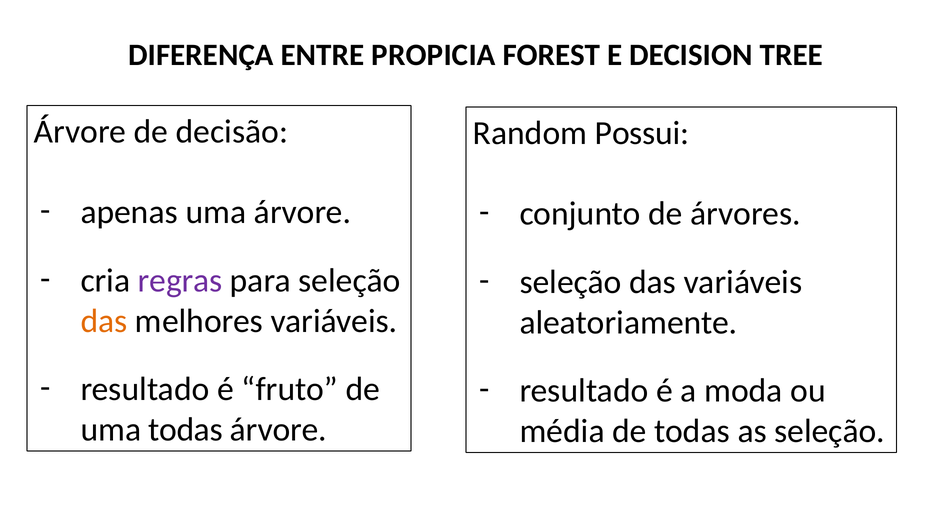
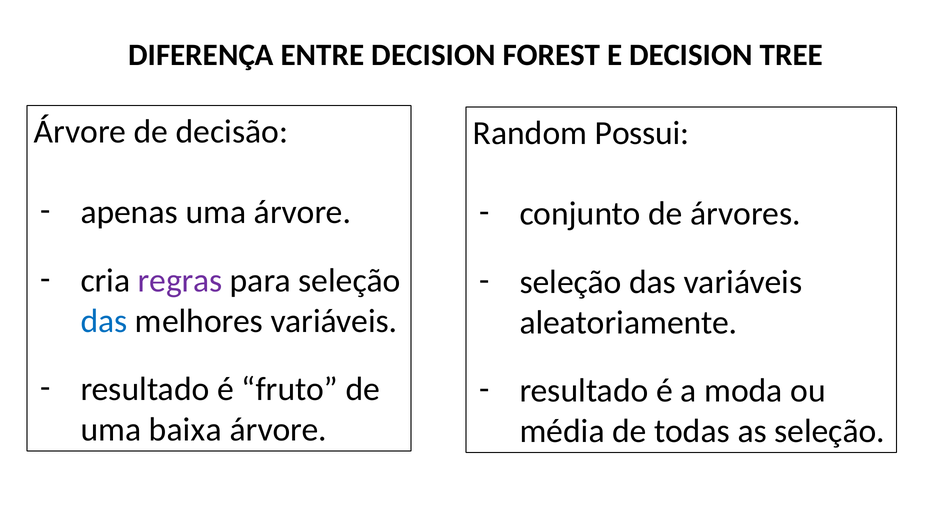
ENTRE PROPICIA: PROPICIA -> DECISION
das at (104, 321) colour: orange -> blue
uma todas: todas -> baixa
